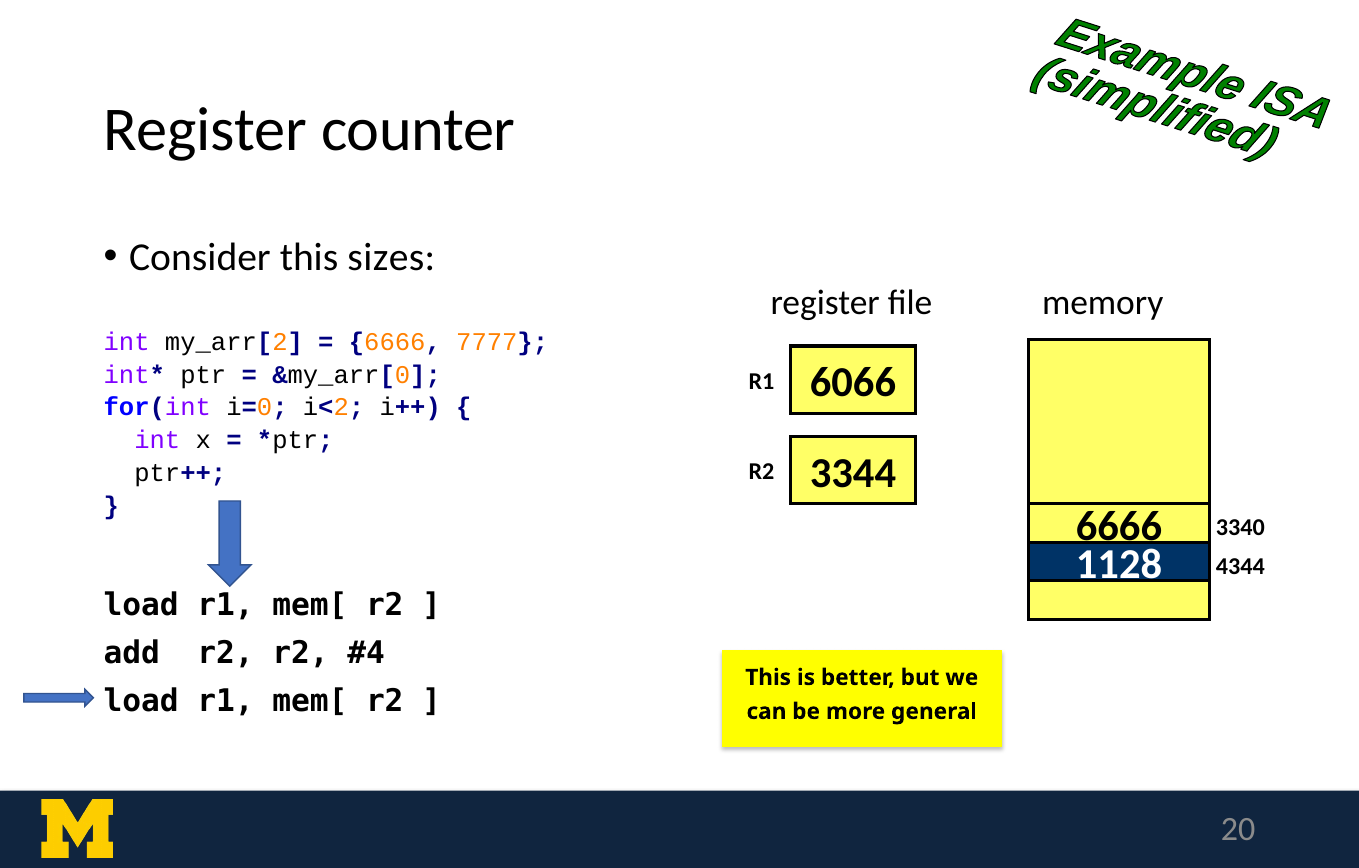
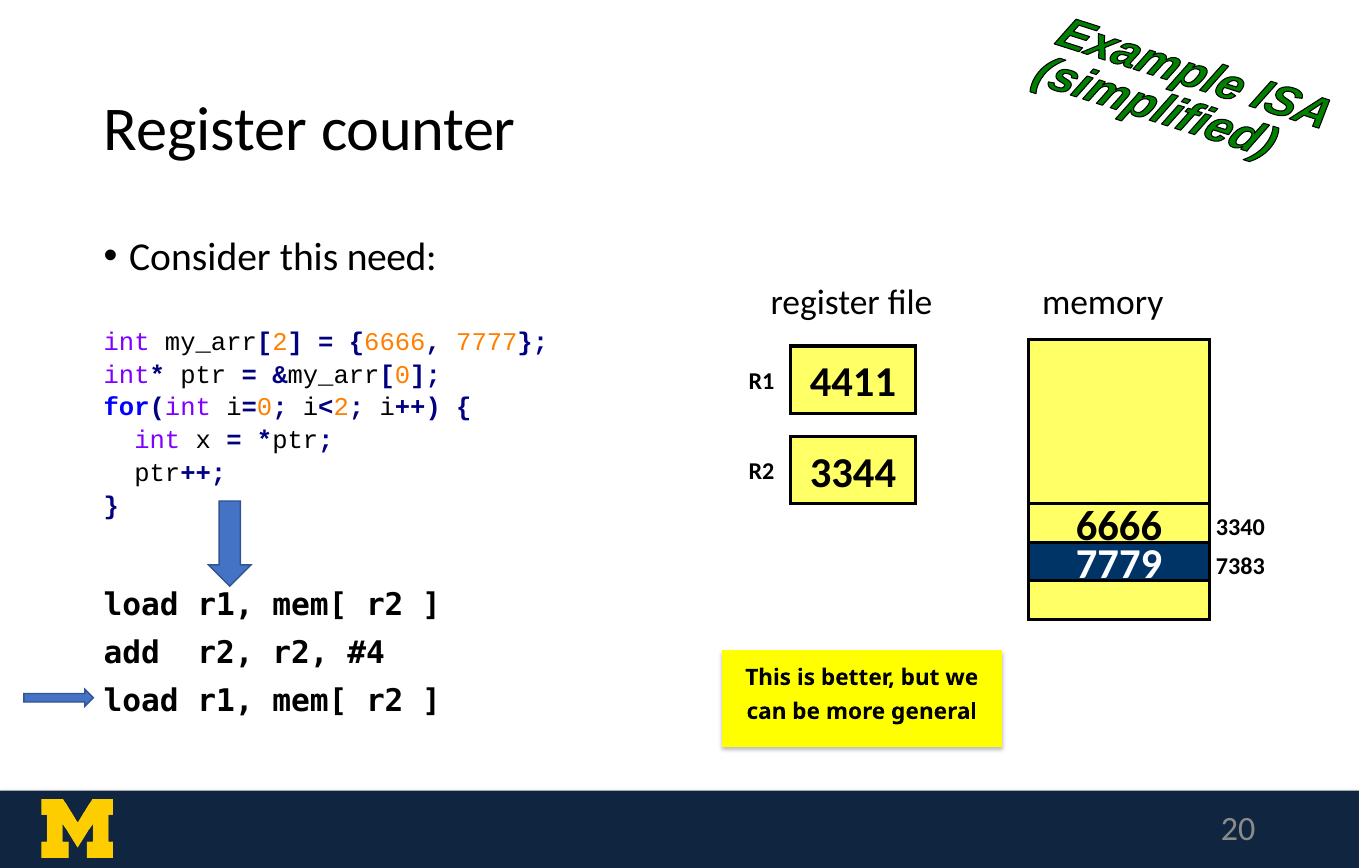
sizes: sizes -> need
6066: 6066 -> 4411
1128: 1128 -> 7779
4344: 4344 -> 7383
